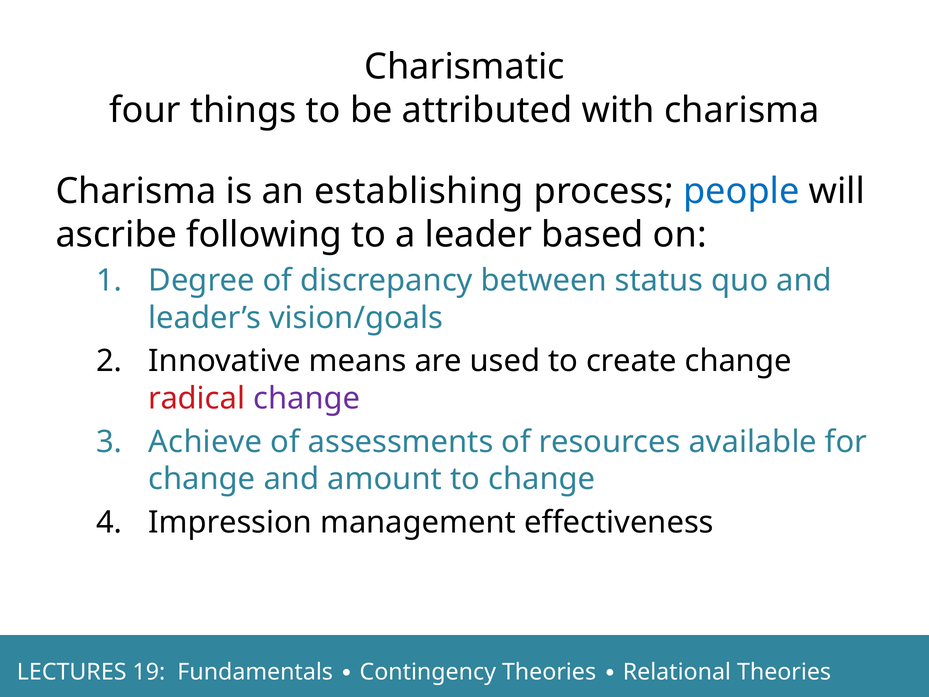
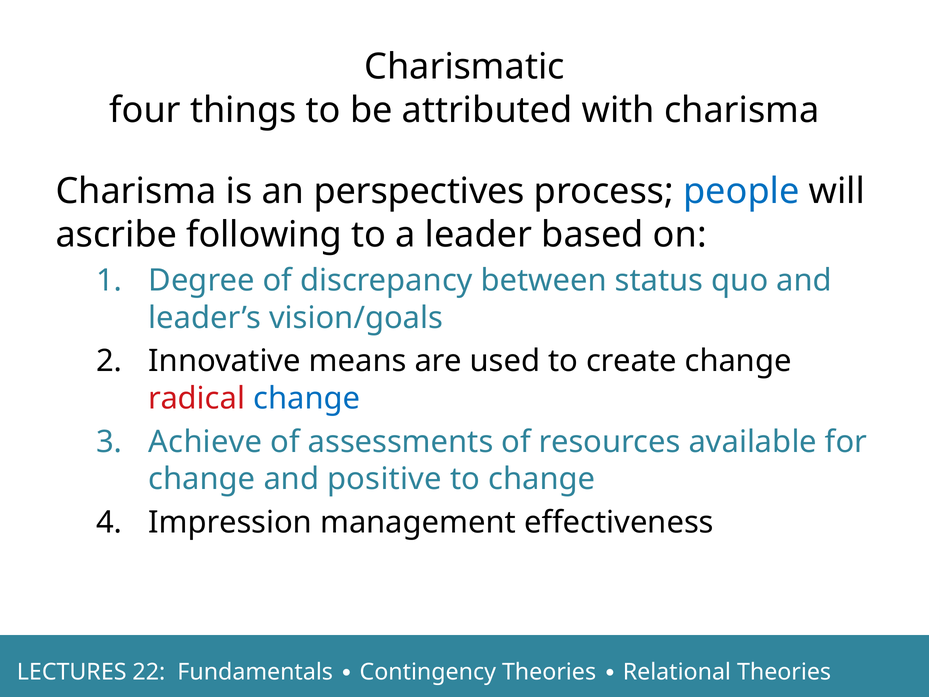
establishing: establishing -> perspectives
change at (307, 398) colour: purple -> blue
amount: amount -> positive
19: 19 -> 22
